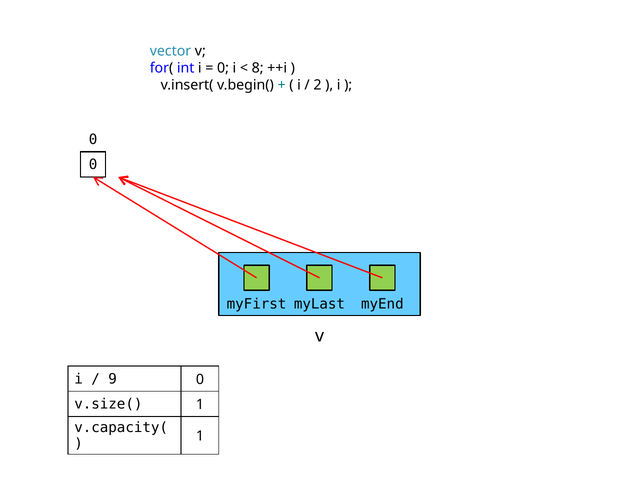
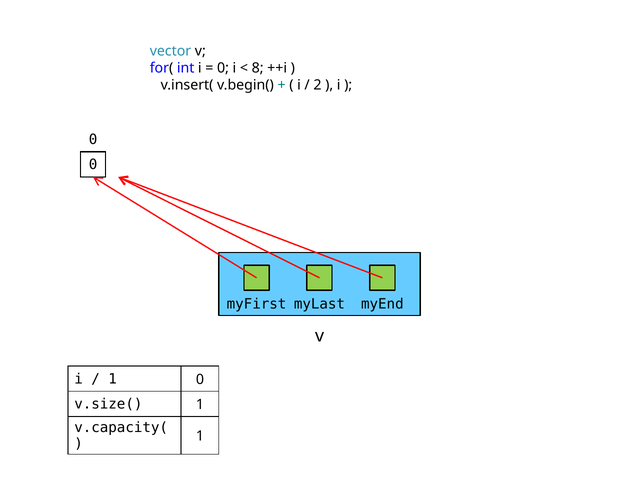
9 at (113, 378): 9 -> 1
